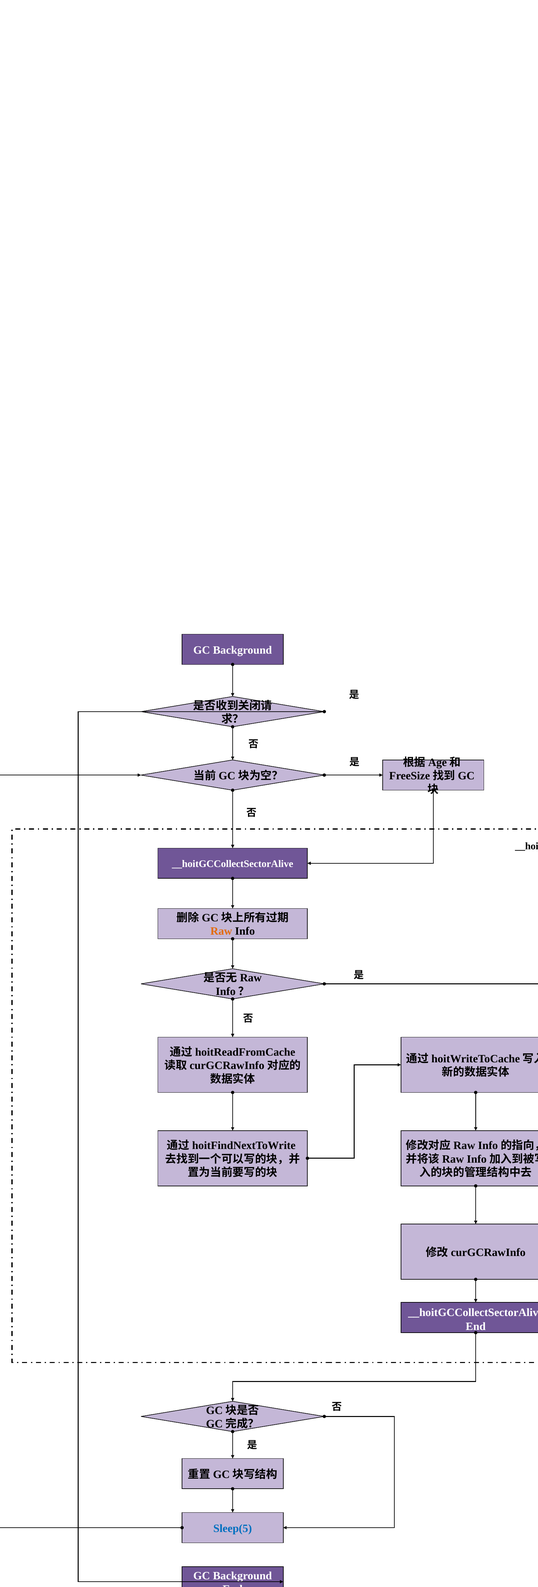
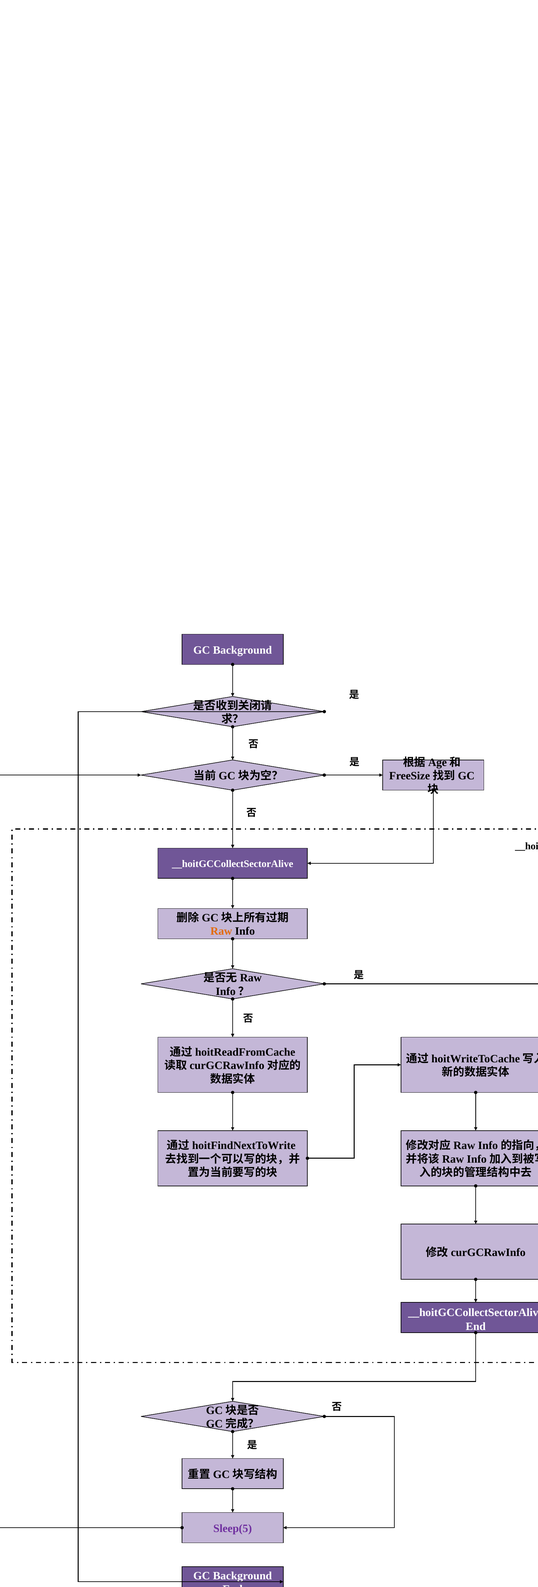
Sleep(5 colour: blue -> purple
